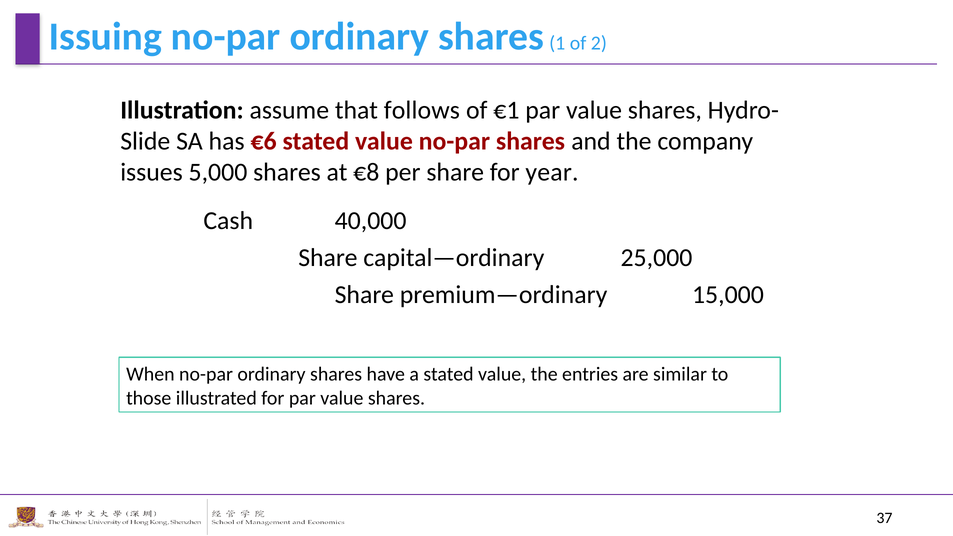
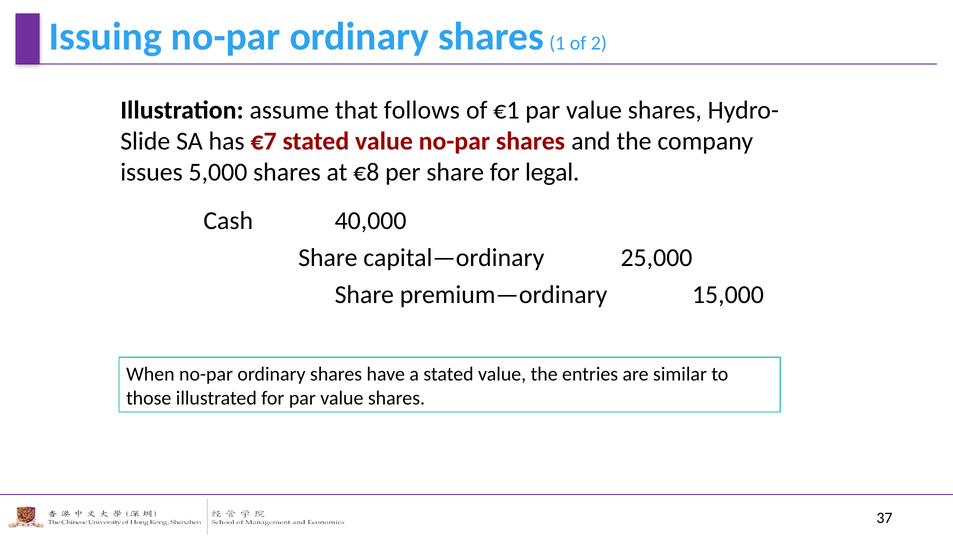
€6: €6 -> €7
year: year -> legal
